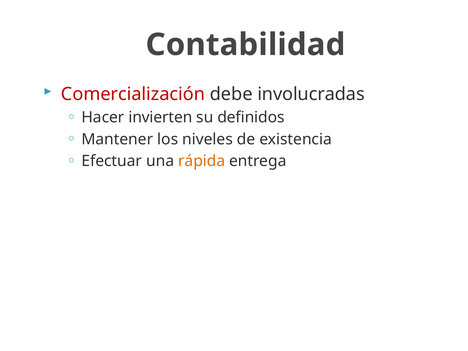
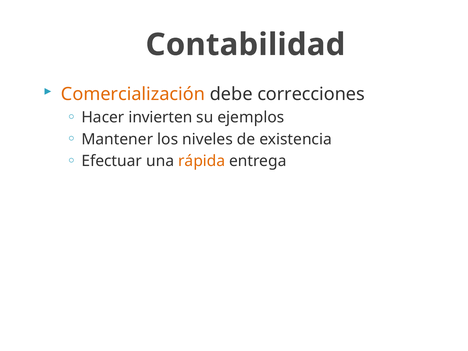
Comercialización colour: red -> orange
involucradas: involucradas -> correcciones
definidos: definidos -> ejemplos
